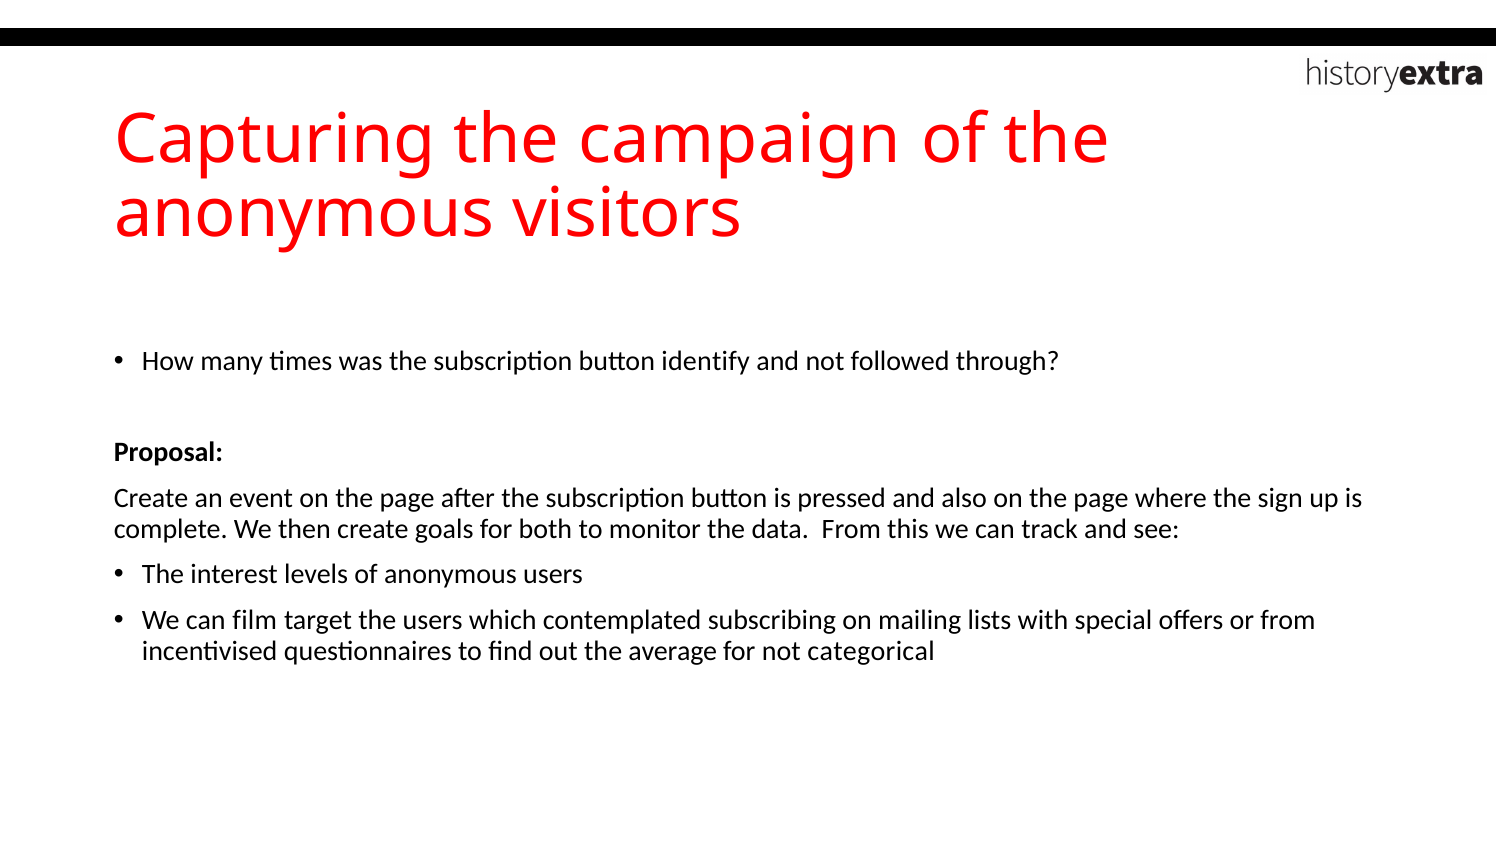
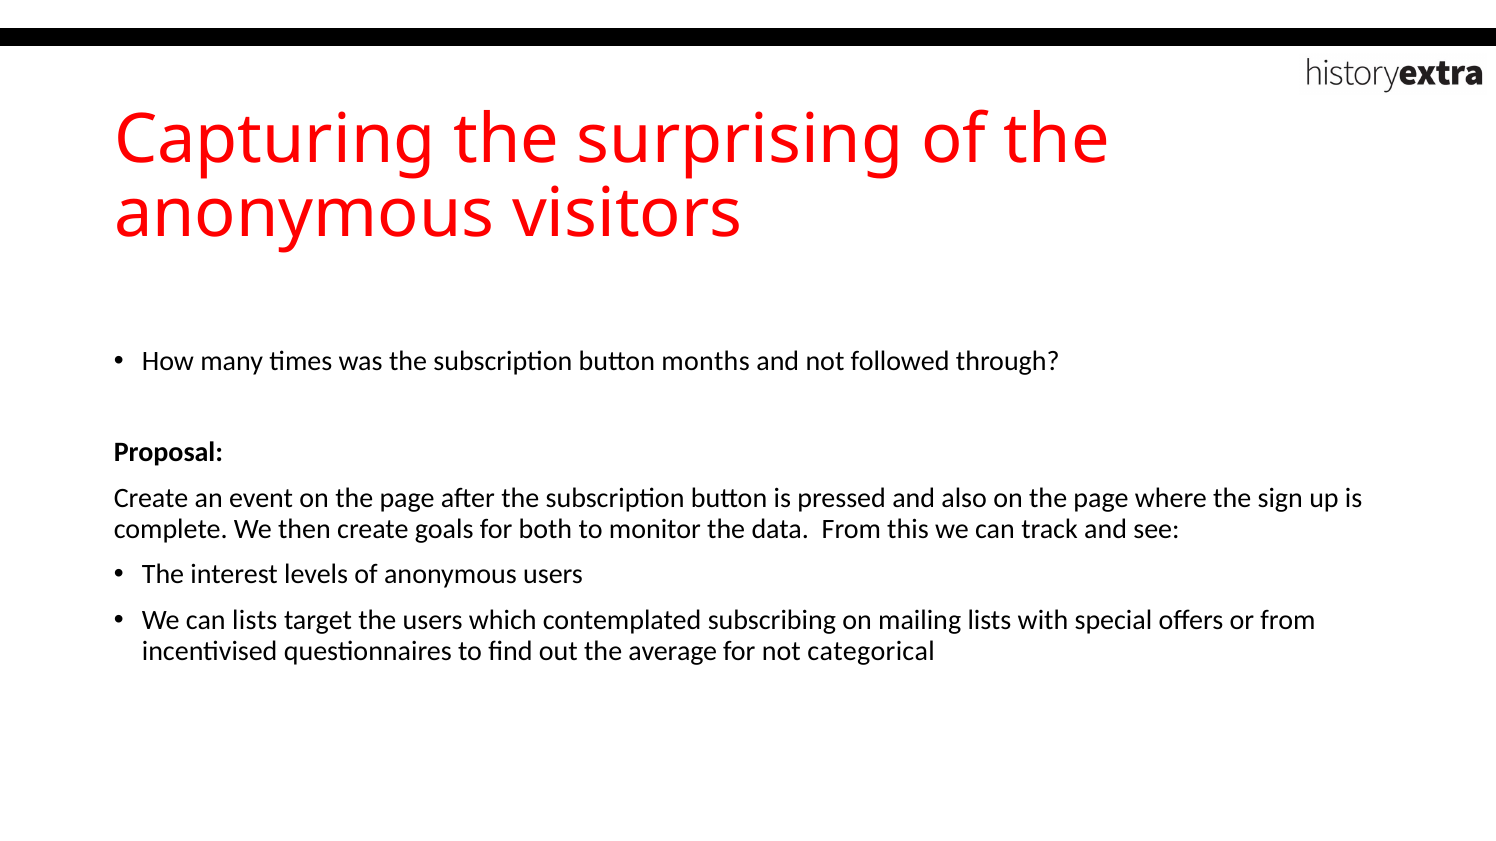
campaign: campaign -> surprising
identify: identify -> months
can film: film -> lists
